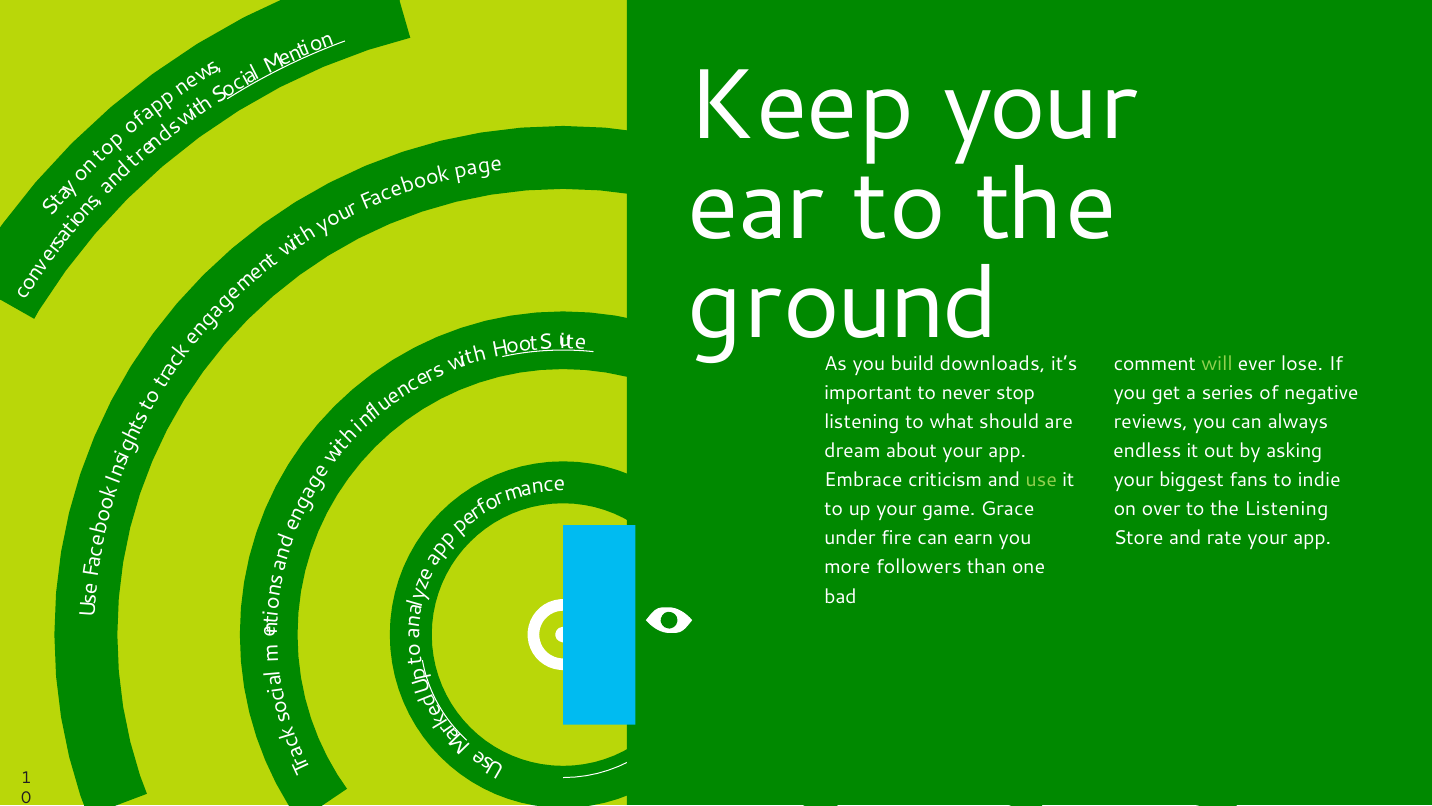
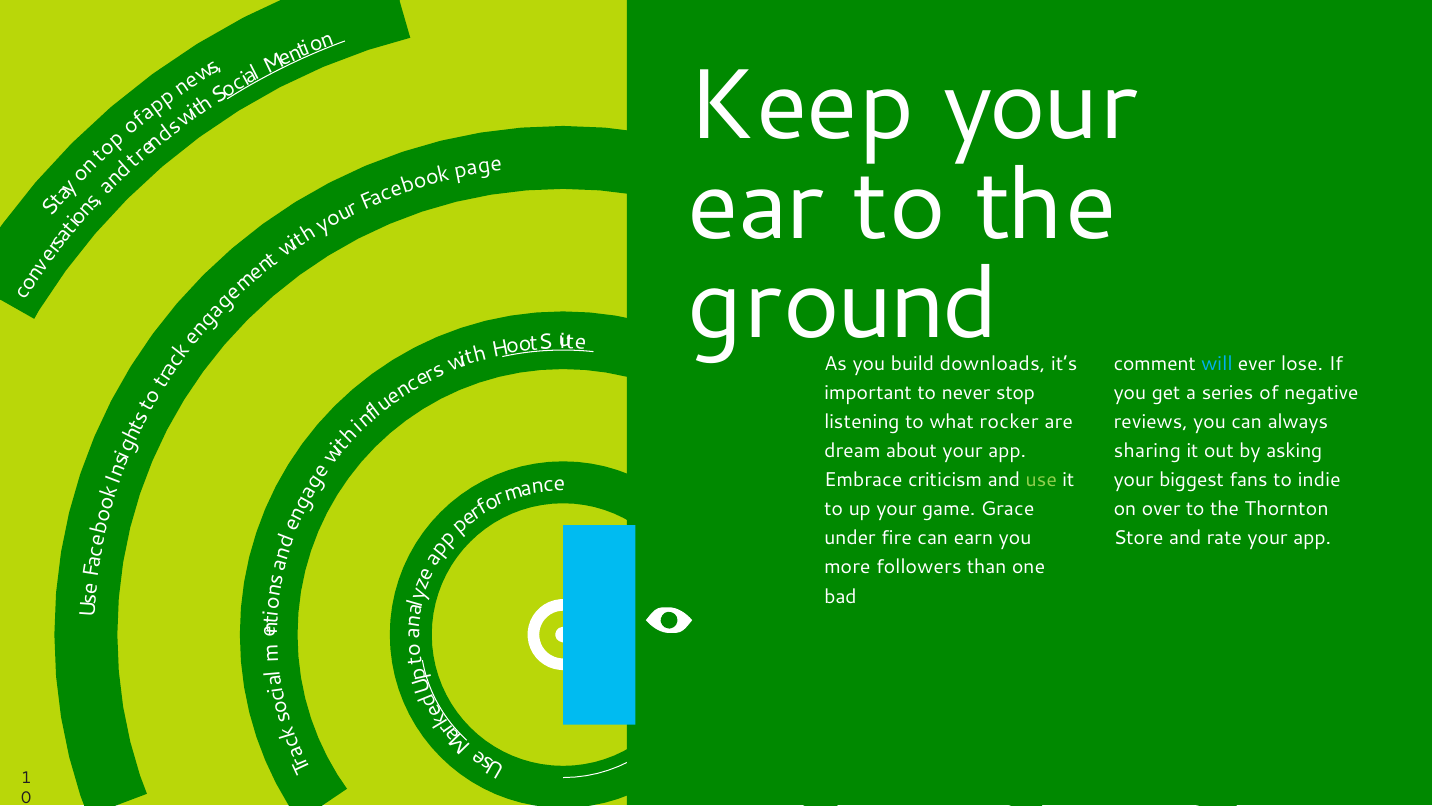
will colour: light green -> light blue
should: should -> rocker
endless: endless -> sharing
the Listening: Listening -> Thornton
